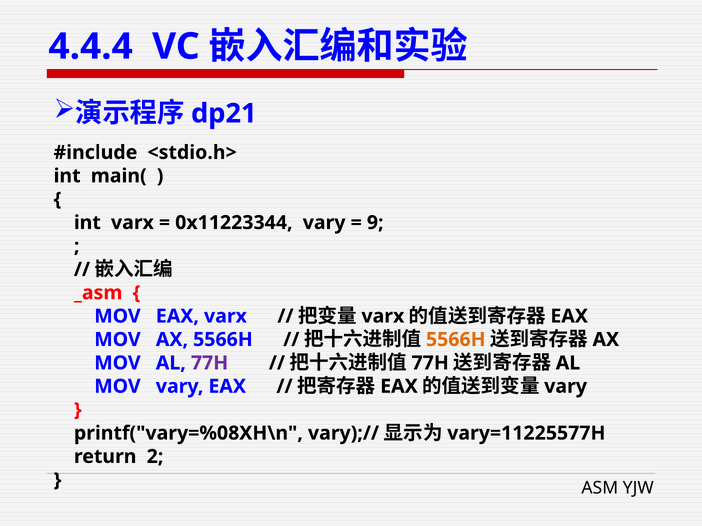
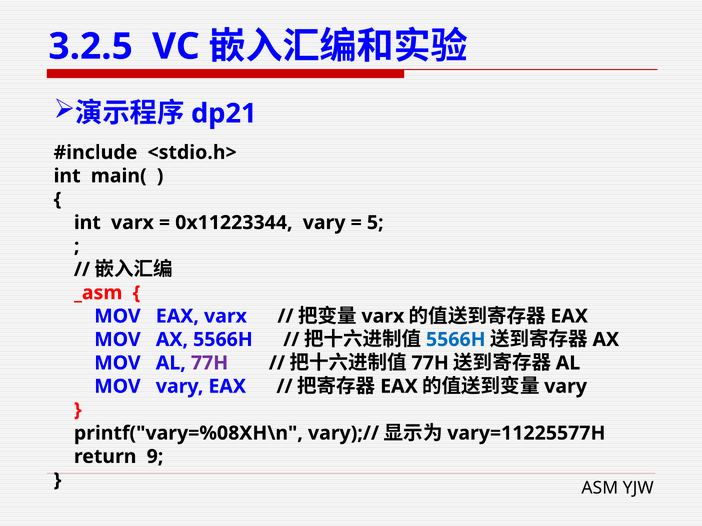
4.4.4: 4.4.4 -> 3.2.5
9: 9 -> 5
5566H at (456, 340) colour: orange -> blue
2: 2 -> 9
